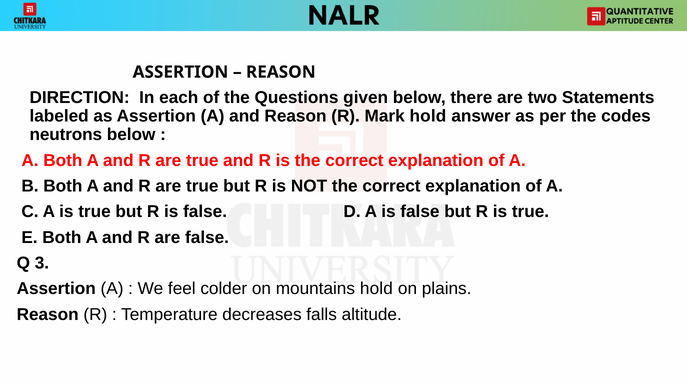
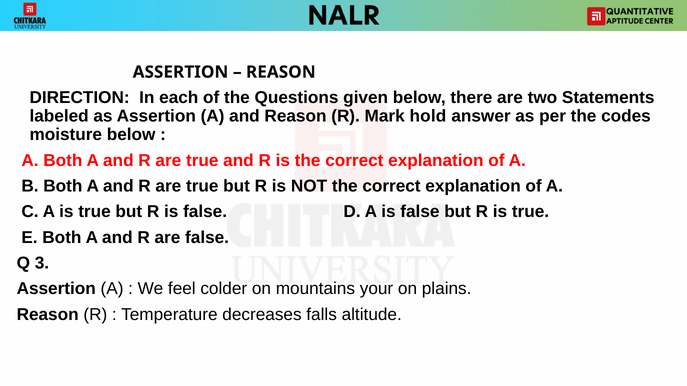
neutrons: neutrons -> moisture
mountains hold: hold -> your
